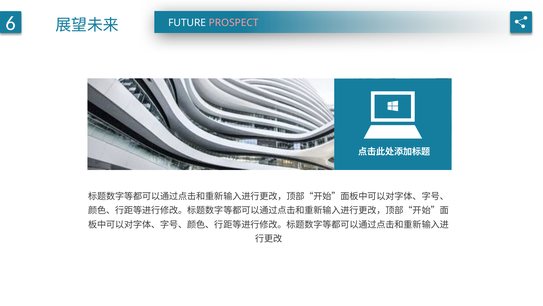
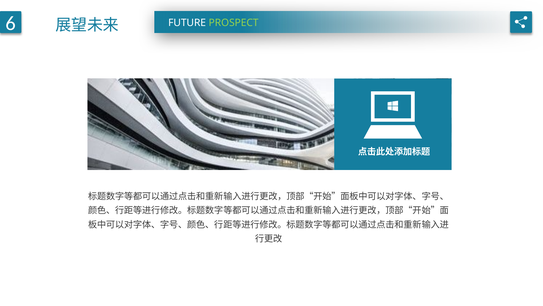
PROSPECT colour: pink -> light green
